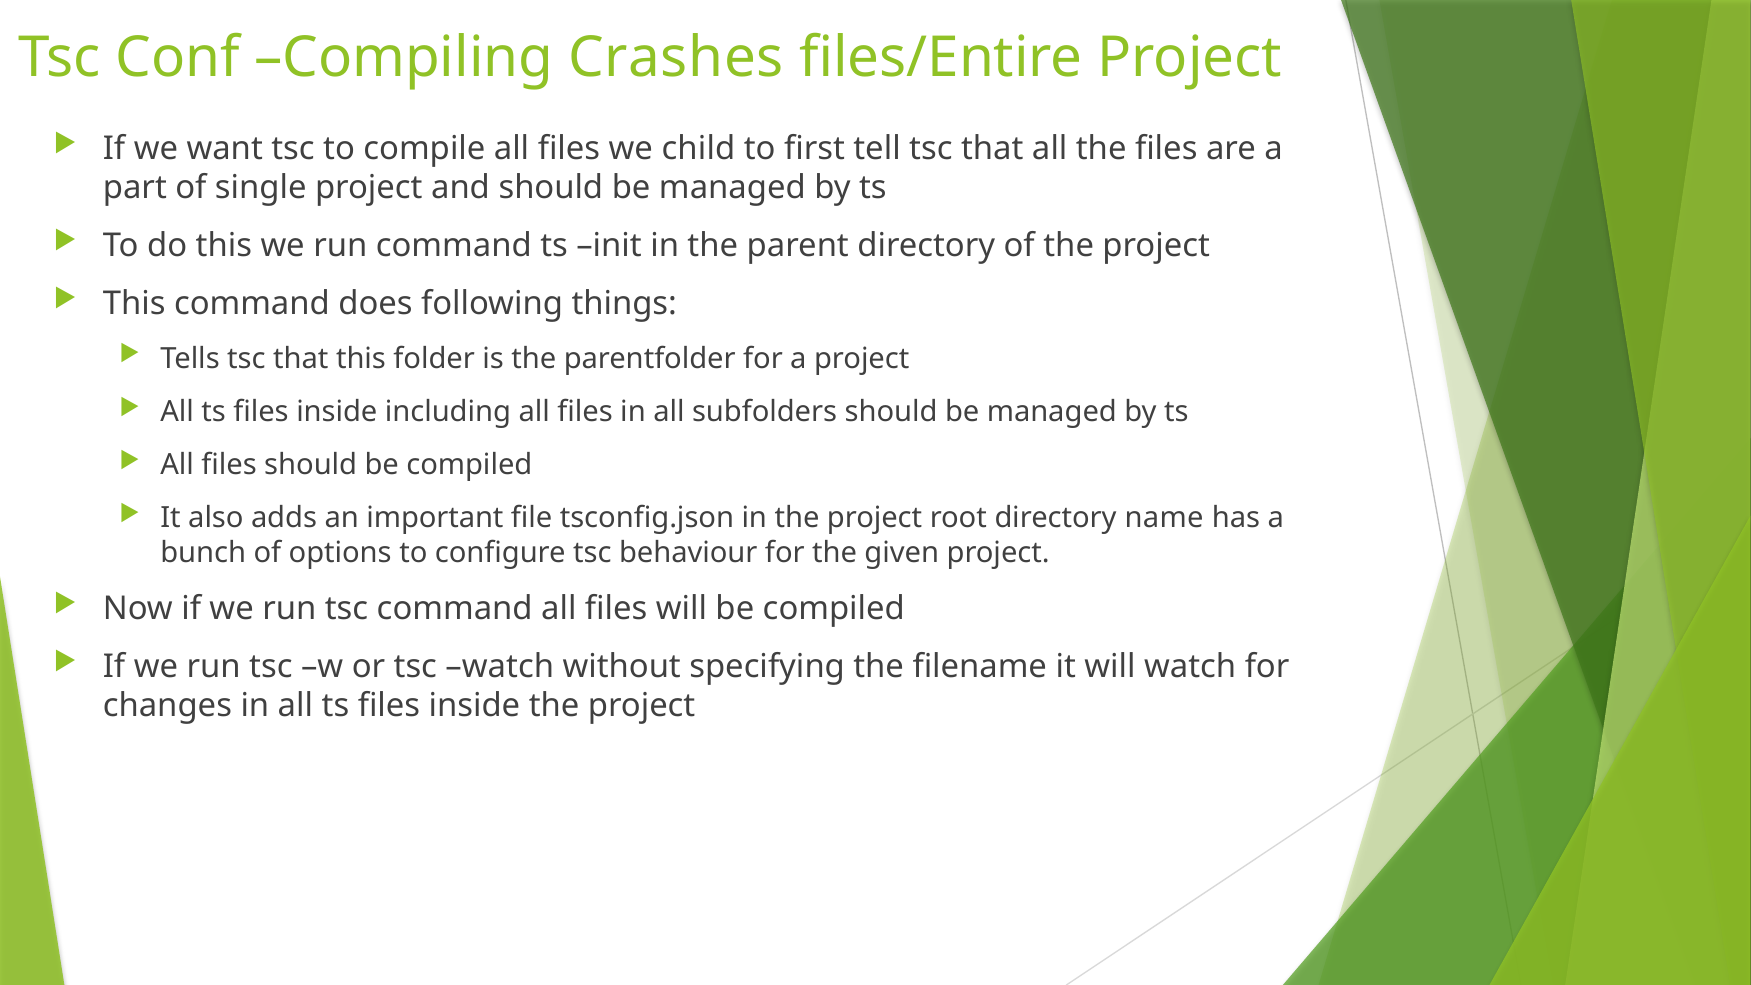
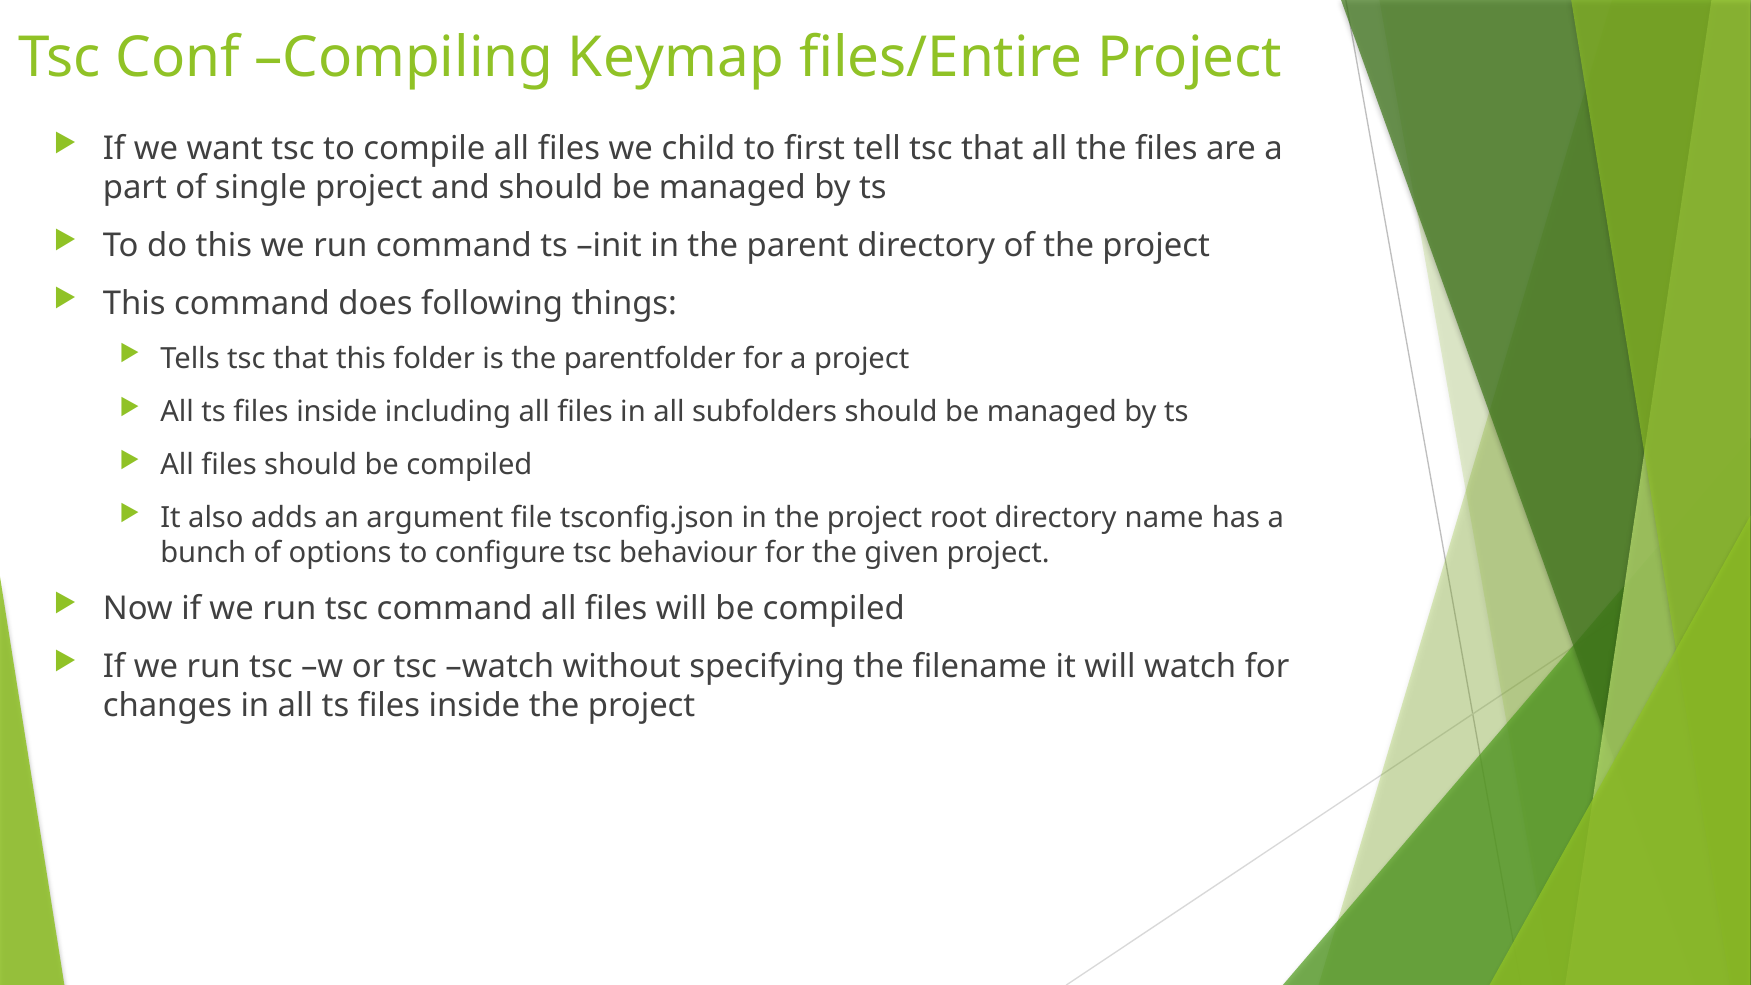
Crashes: Crashes -> Keymap
important: important -> argument
